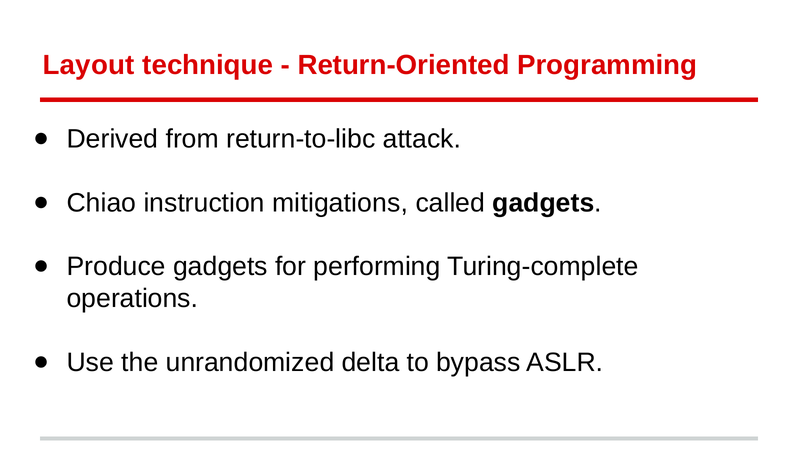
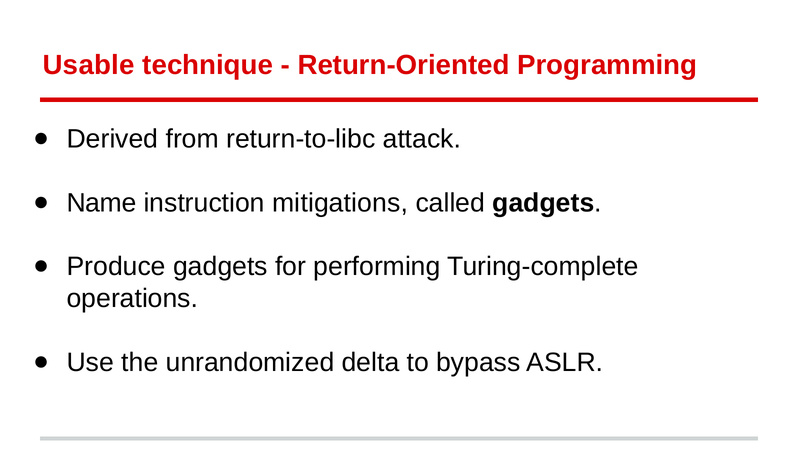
Layout: Layout -> Usable
Chiao: Chiao -> Name
